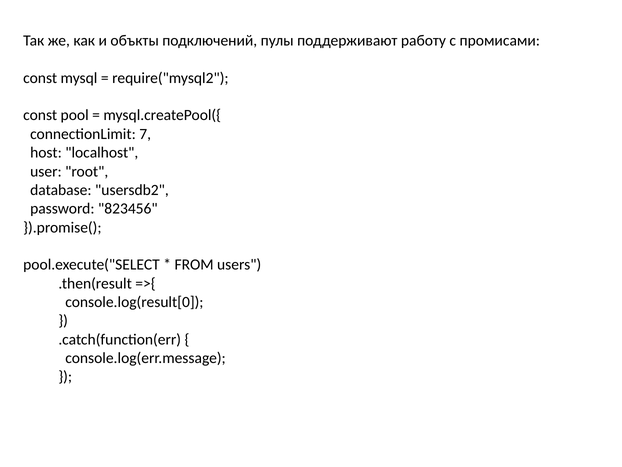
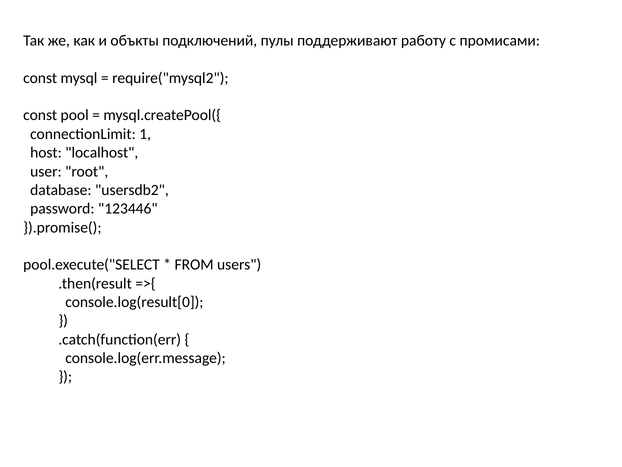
7: 7 -> 1
823456: 823456 -> 123446
